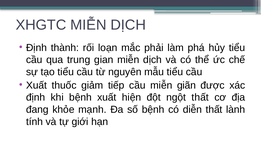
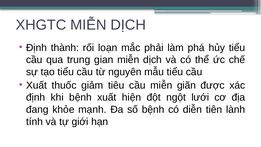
tiếp: tiếp -> tiêu
ngột thất: thất -> lưới
diễn thất: thất -> tiên
